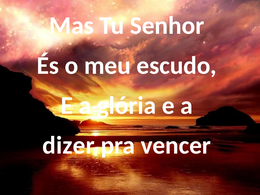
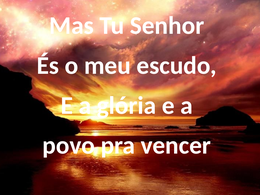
dizer: dizer -> povo
